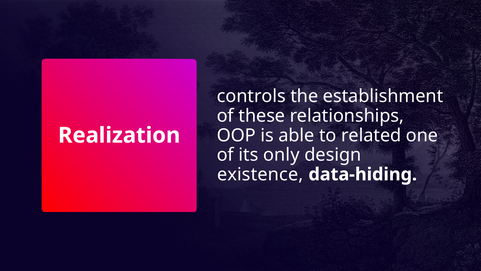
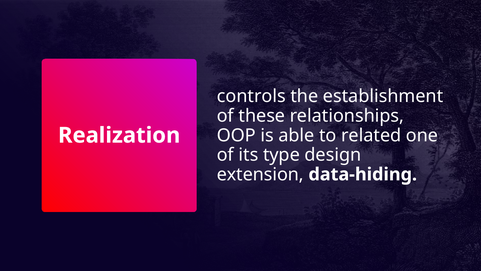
only: only -> type
existence: existence -> extension
